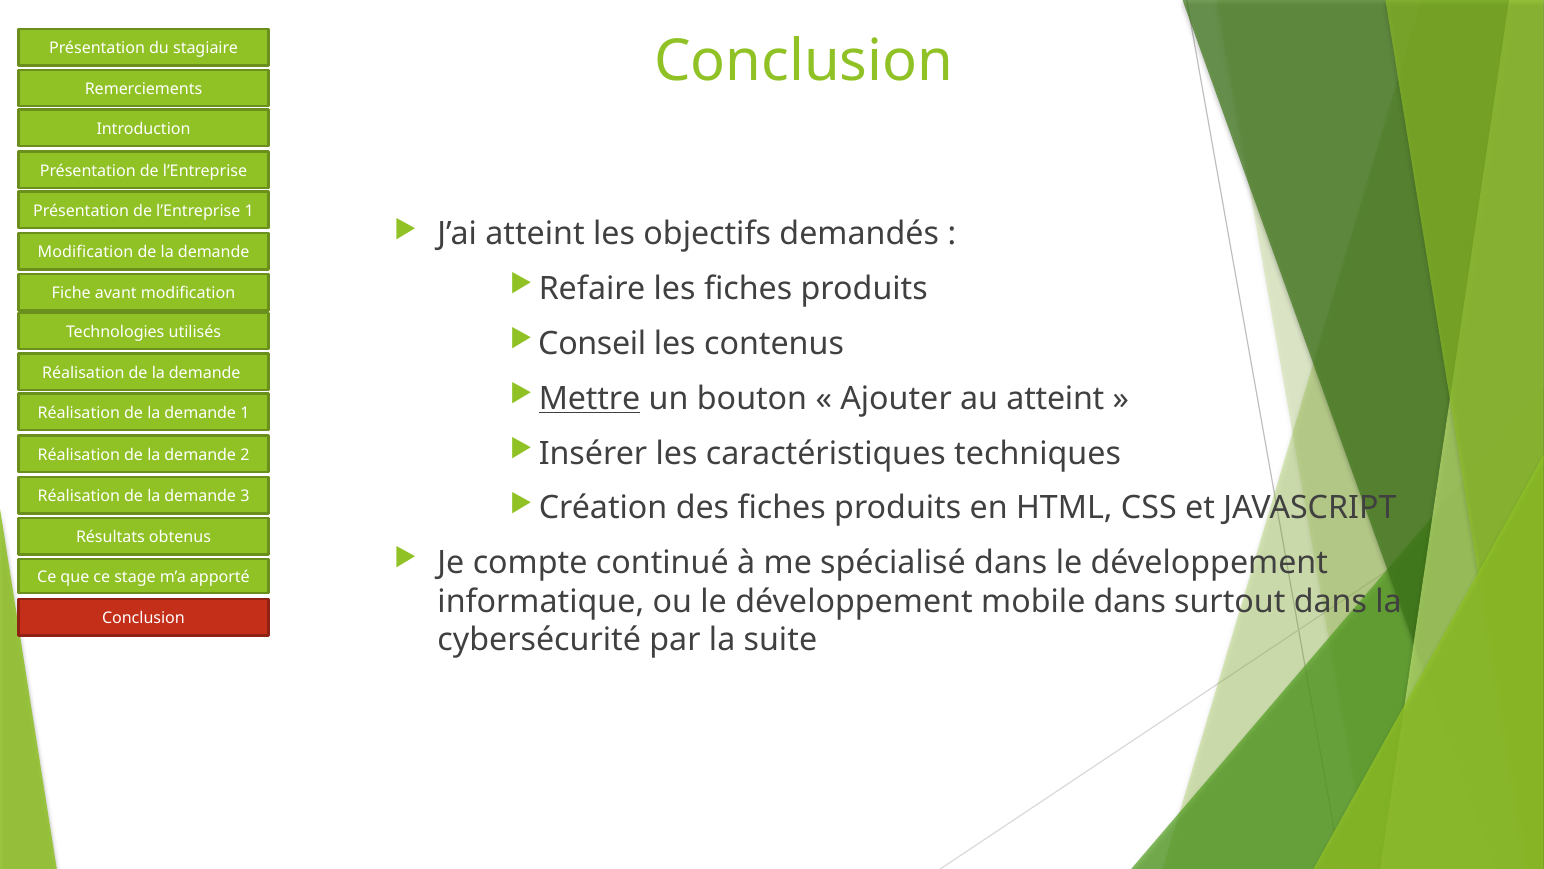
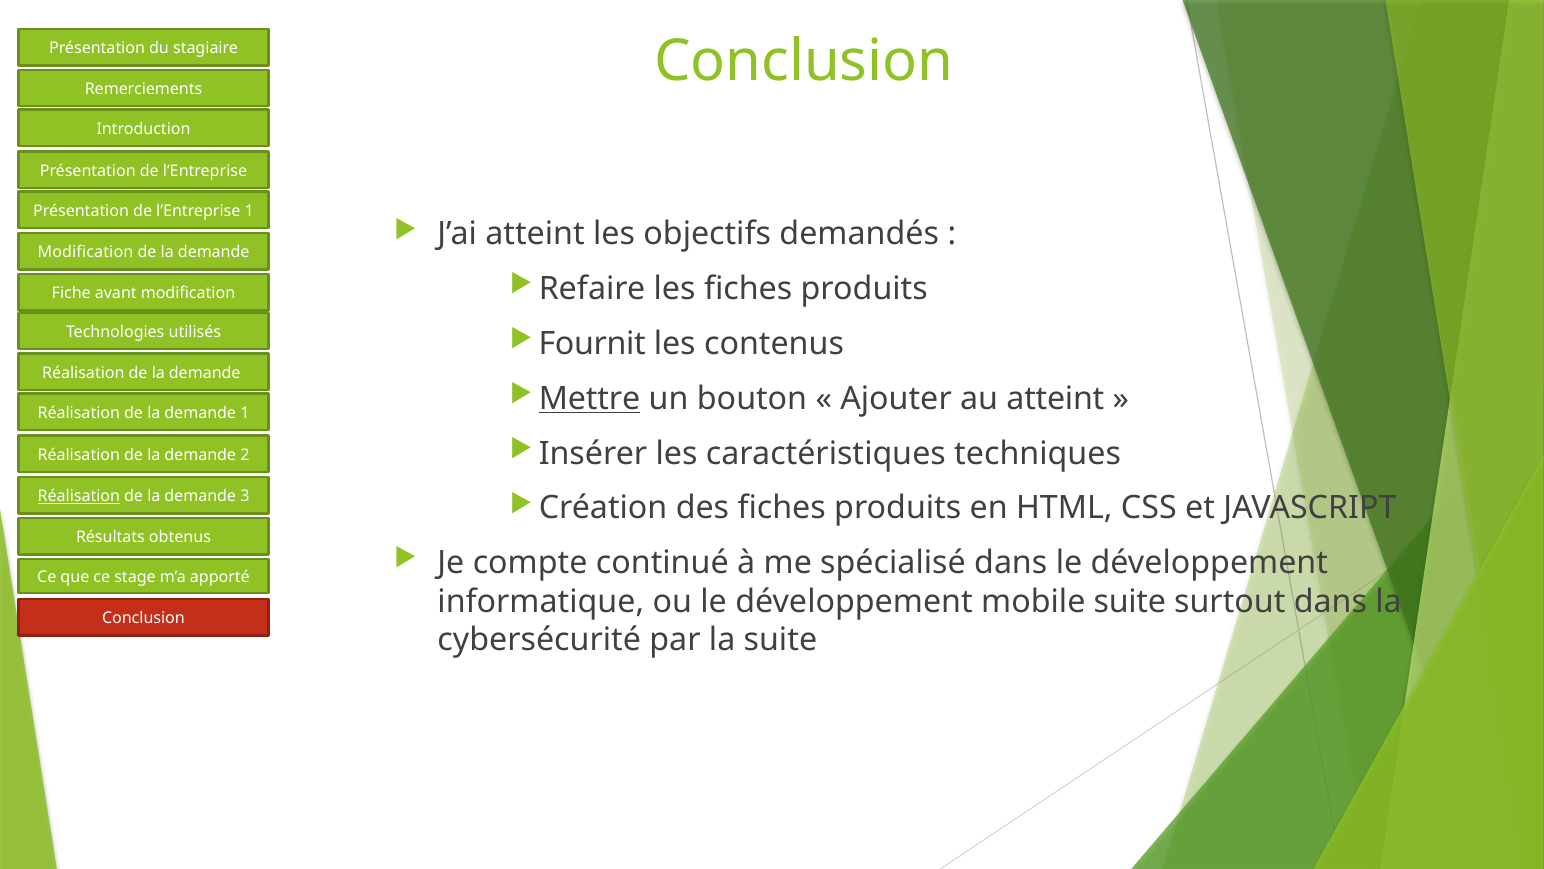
Conseil: Conseil -> Fournit
Réalisation at (79, 496) underline: none -> present
mobile dans: dans -> suite
